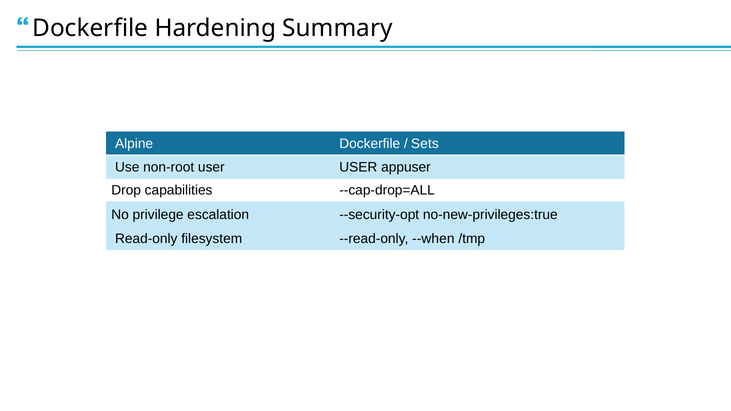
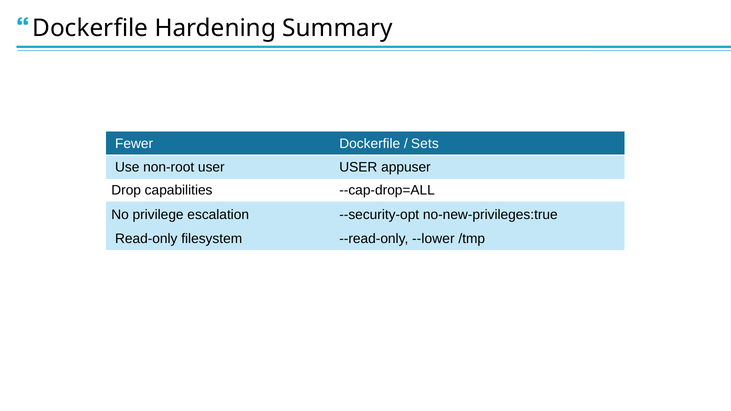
Alpine: Alpine -> Fewer
--when: --when -> --lower
